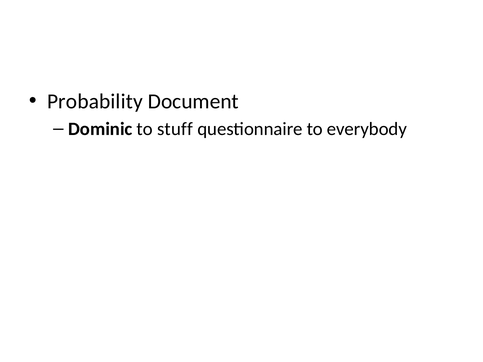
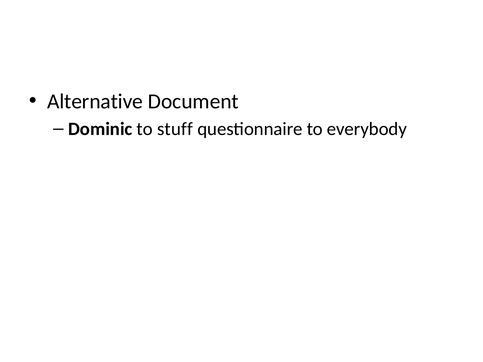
Probability: Probability -> Alternative
